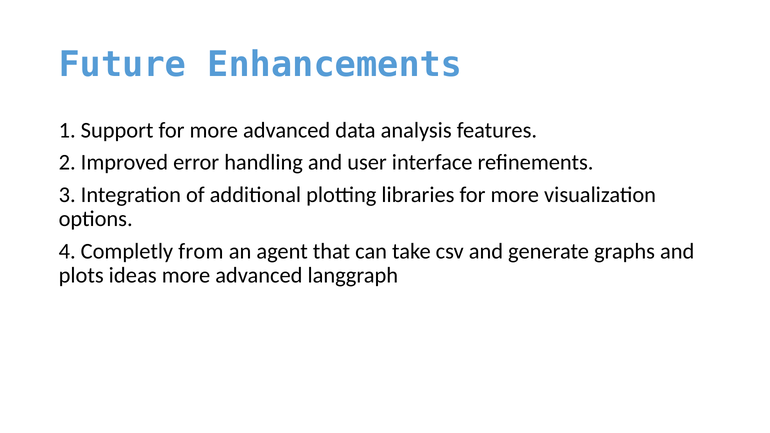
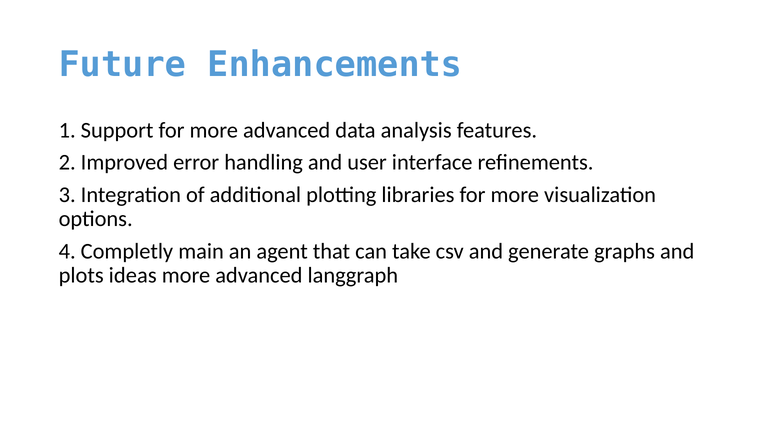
from: from -> main
